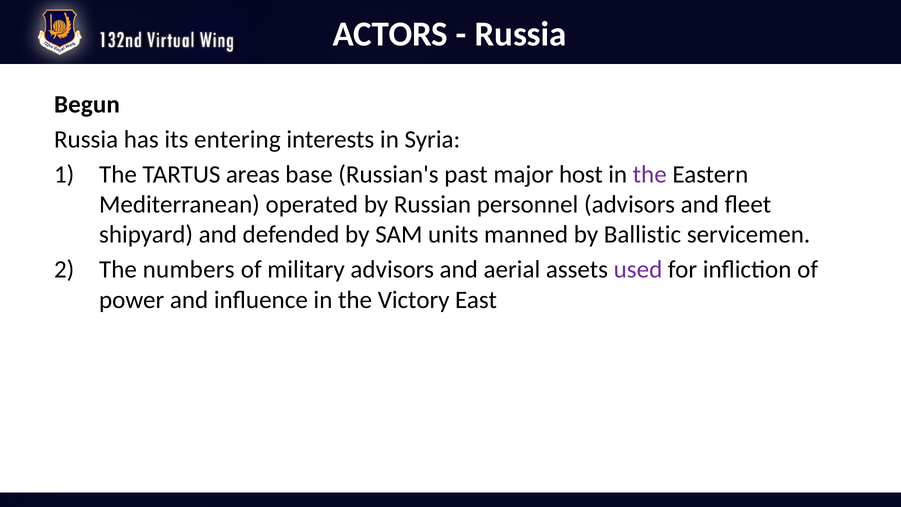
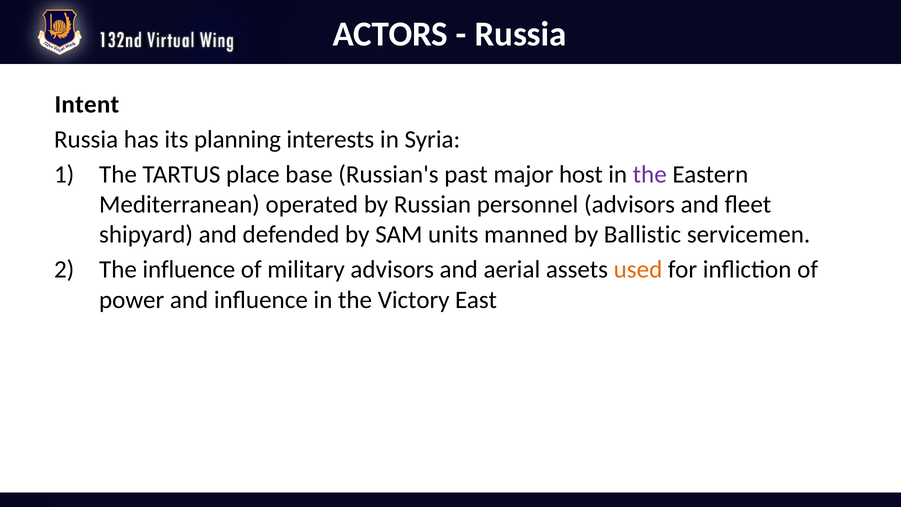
Begun: Begun -> Intent
entering: entering -> planning
areas: areas -> place
The numbers: numbers -> influence
used colour: purple -> orange
